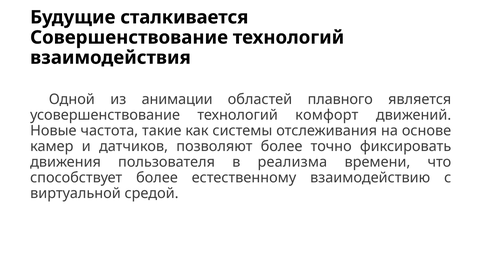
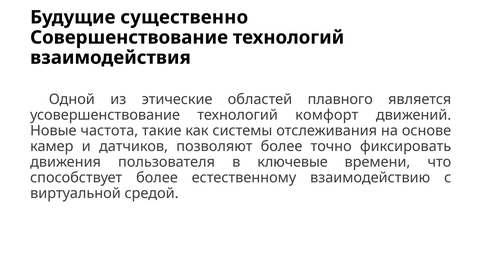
сталкивается: сталкивается -> существенно
анимации: анимации -> этические
реализма: реализма -> ключевые
